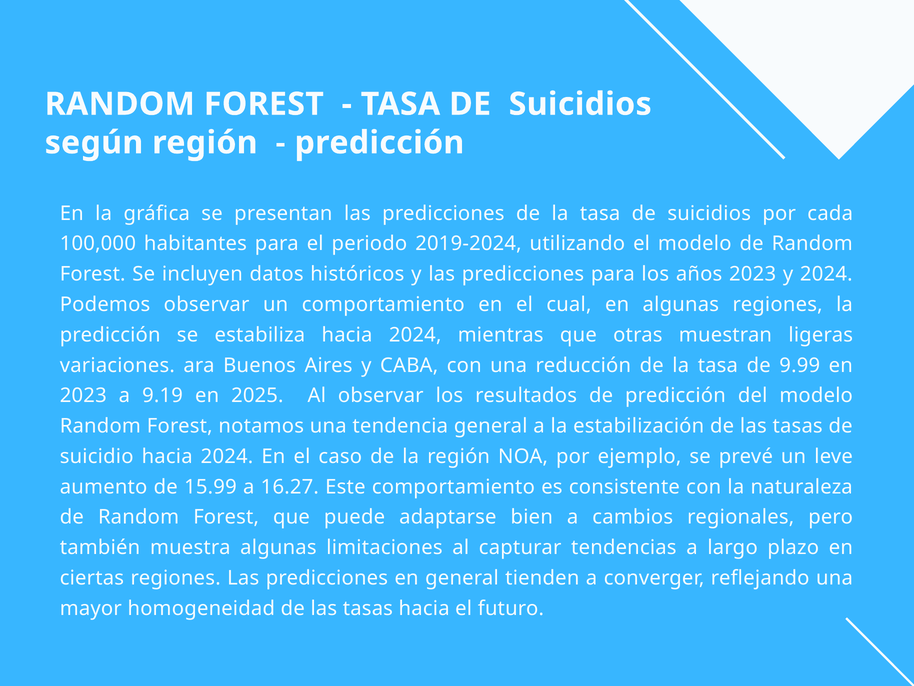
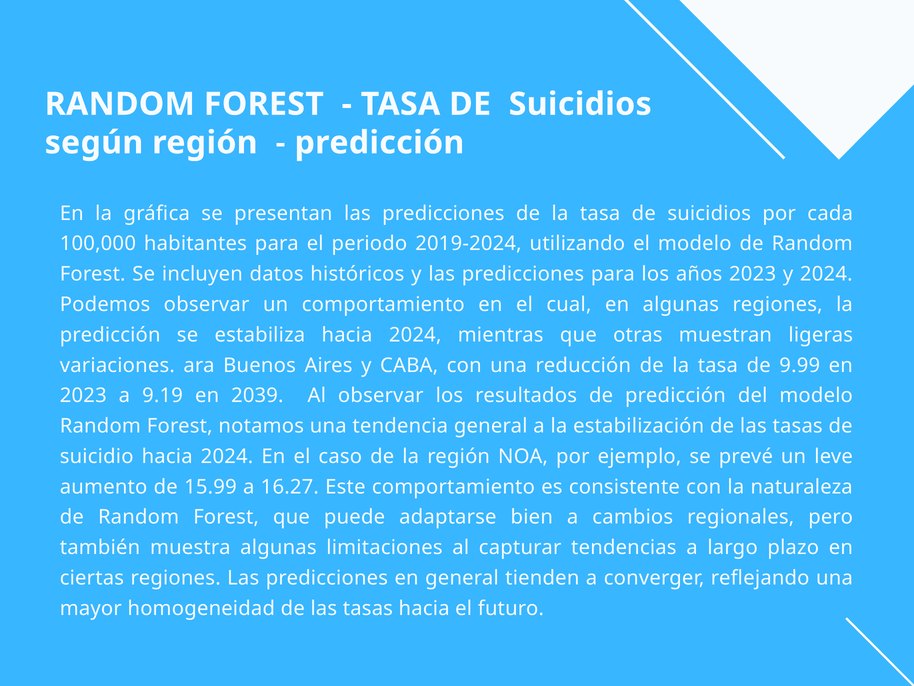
2025: 2025 -> 2039
